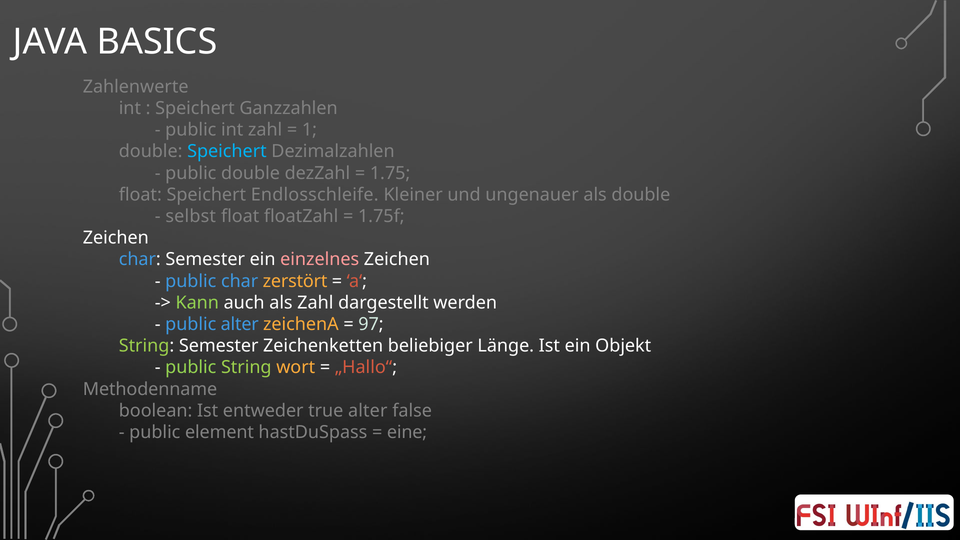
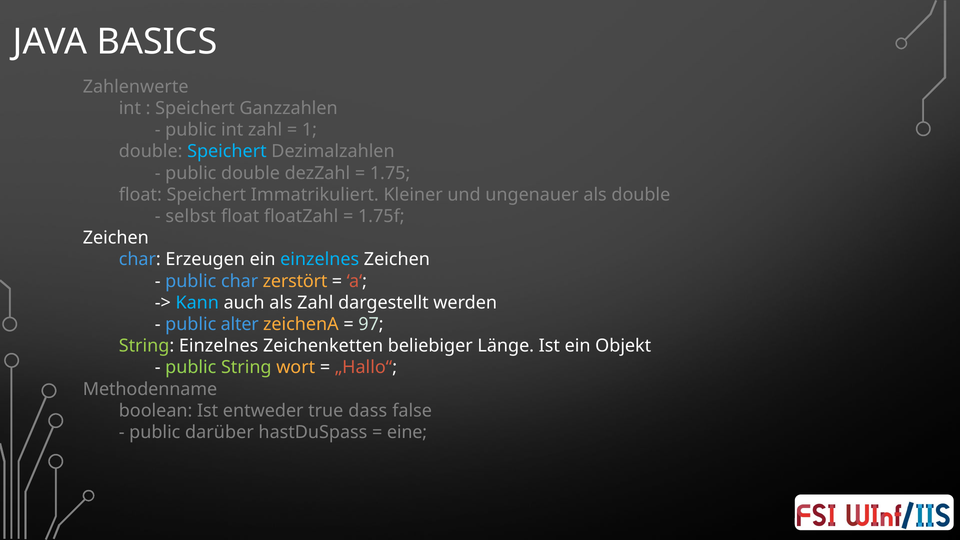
Endlosschleife: Endlosschleife -> Immatrikuliert
char Semester: Semester -> Erzeugen
einzelnes at (320, 259) colour: pink -> light blue
Kann colour: light green -> light blue
String Semester: Semester -> Einzelnes
true alter: alter -> dass
element: element -> darüber
